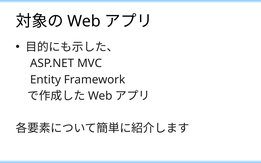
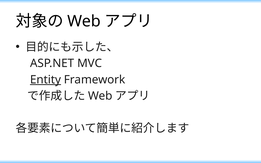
Entity underline: none -> present
